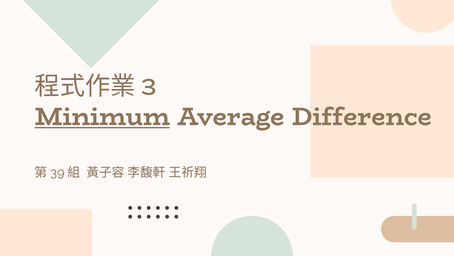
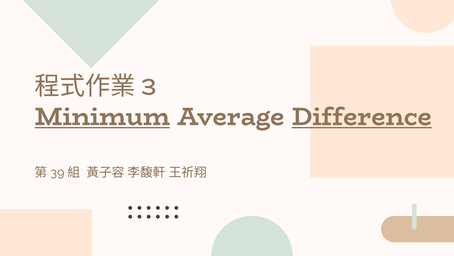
Difference underline: none -> present
